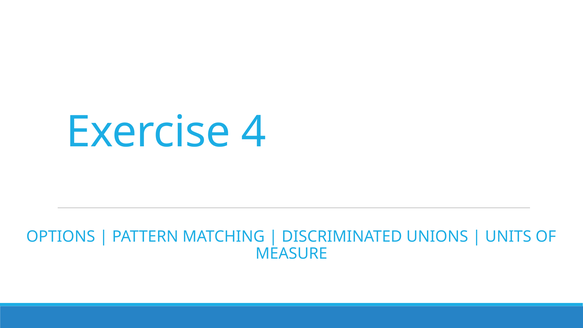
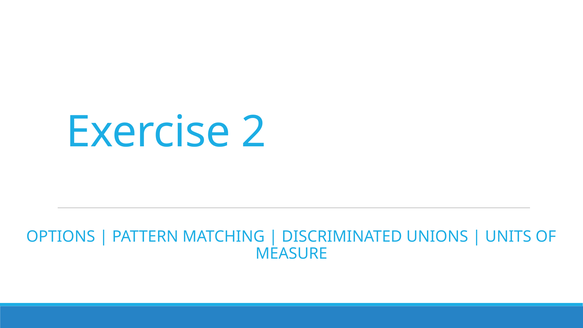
4: 4 -> 2
